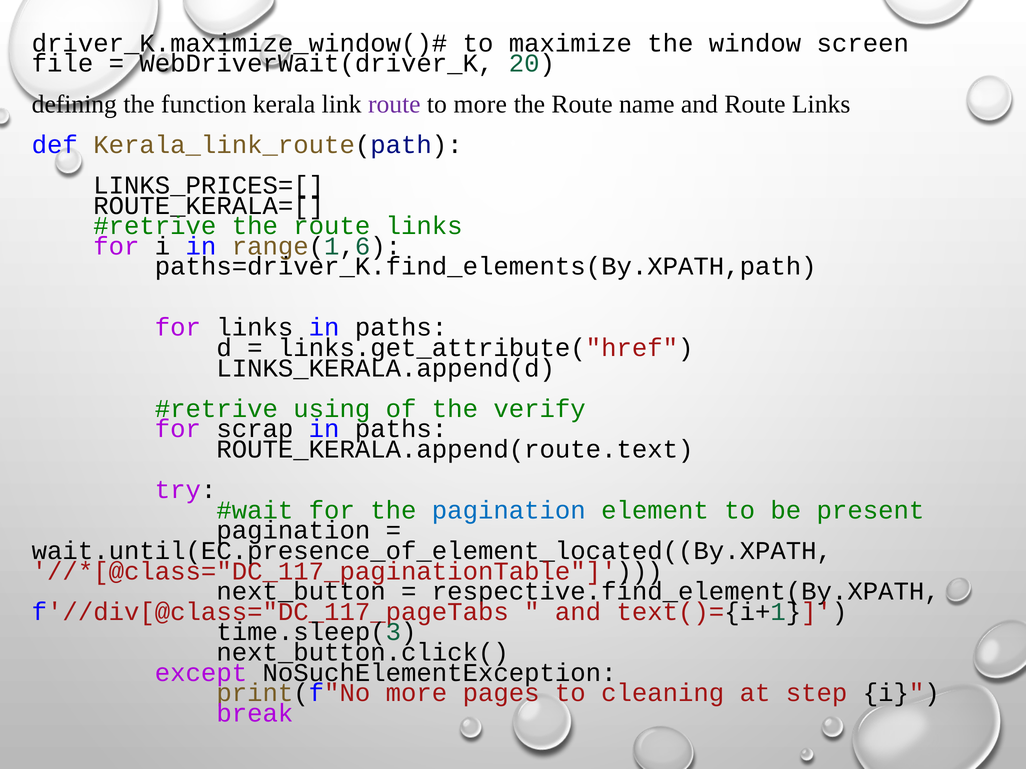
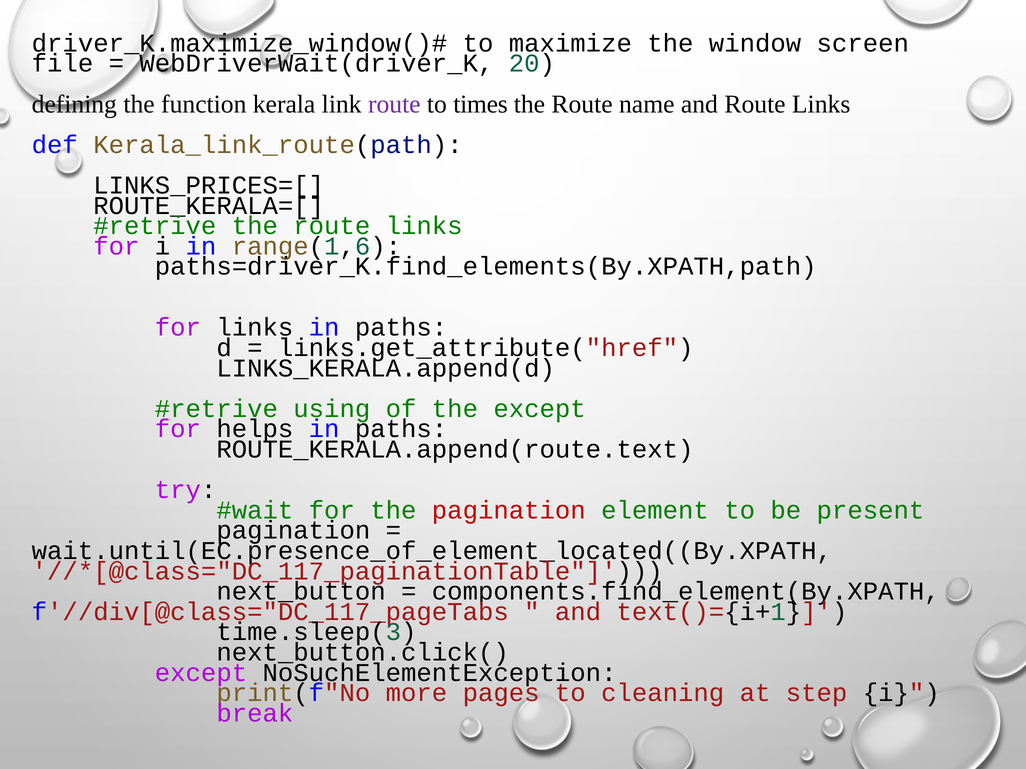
to more: more -> times
the verify: verify -> except
scrap: scrap -> helps
pagination at (509, 511) colour: blue -> red
respective.find_element(By.XPATH: respective.find_element(By.XPATH -> components.find_element(By.XPATH
